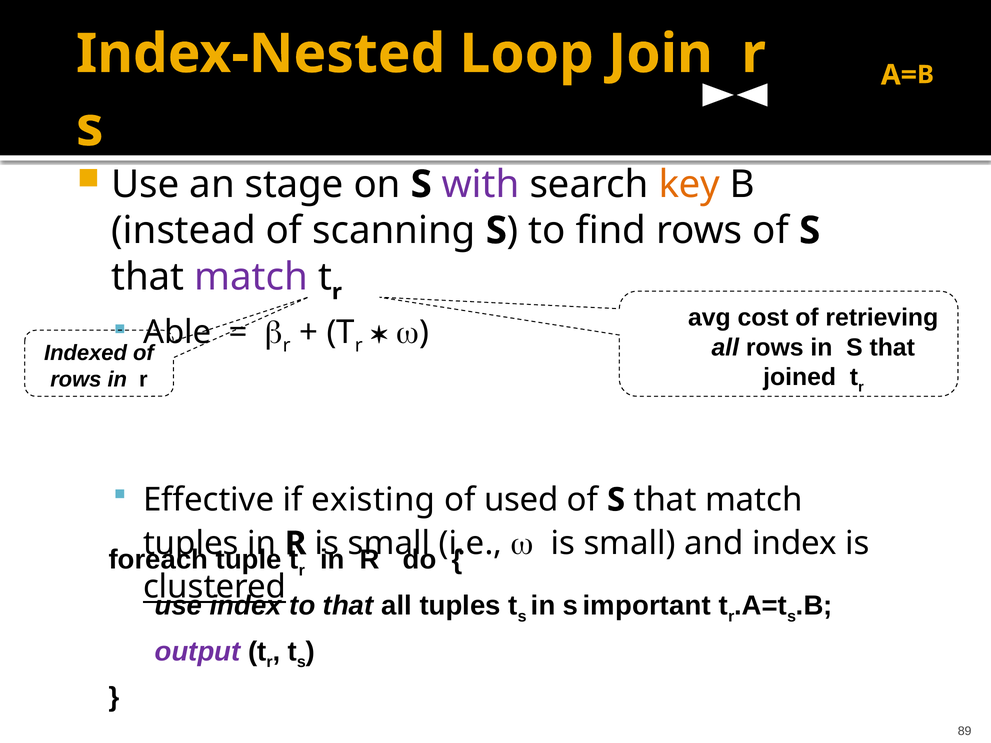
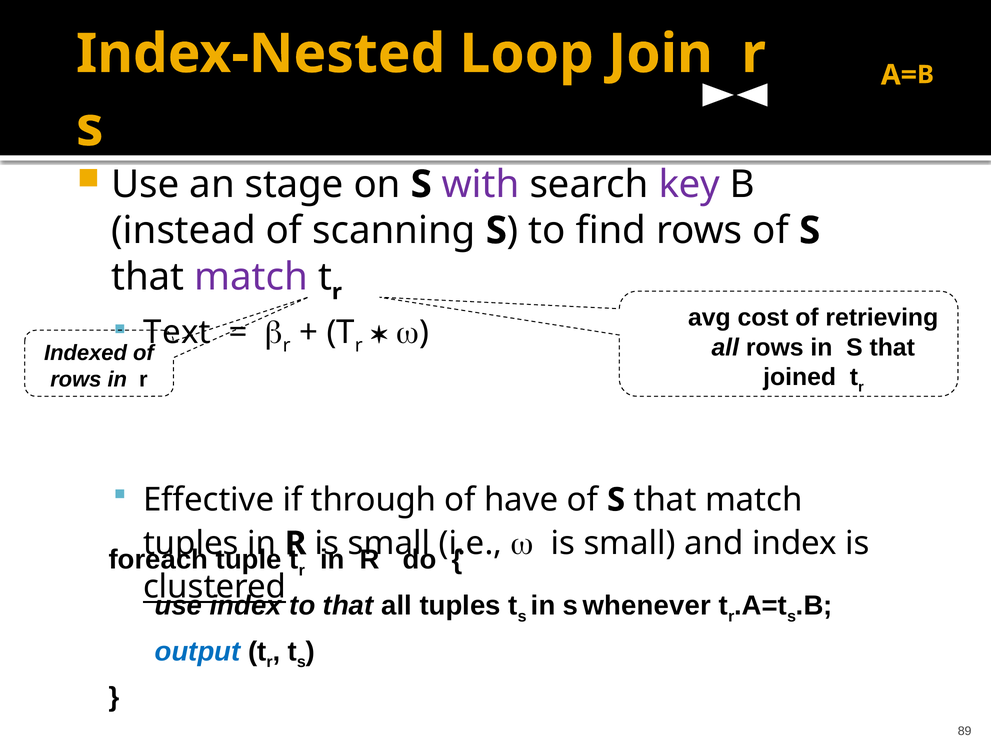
key colour: orange -> purple
Able: Able -> Text
existing: existing -> through
used: used -> have
important: important -> whenever
output colour: purple -> blue
